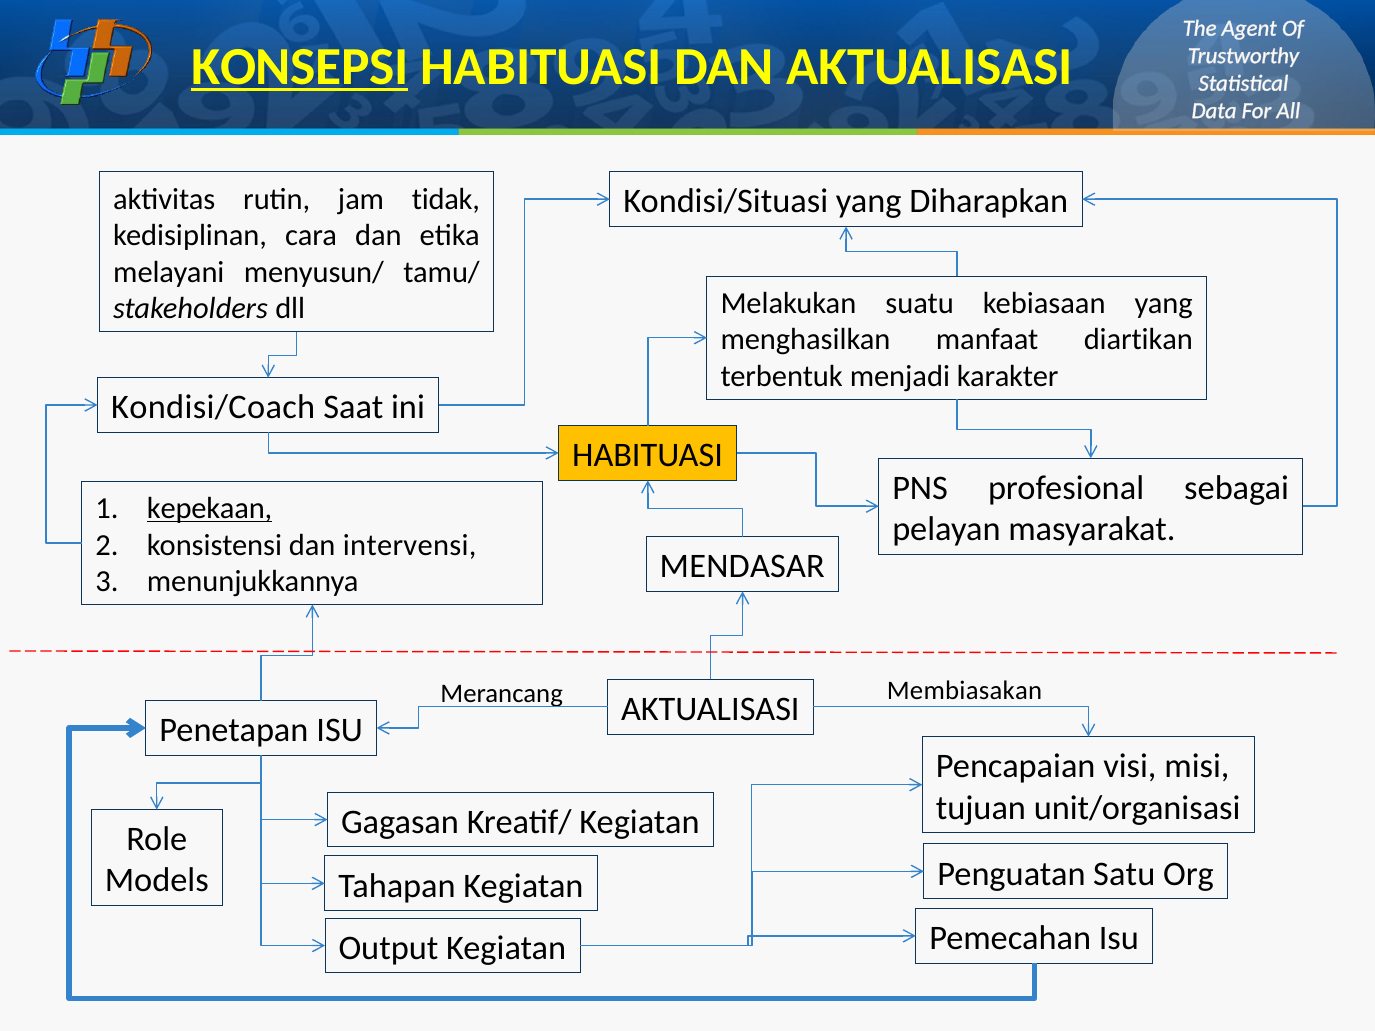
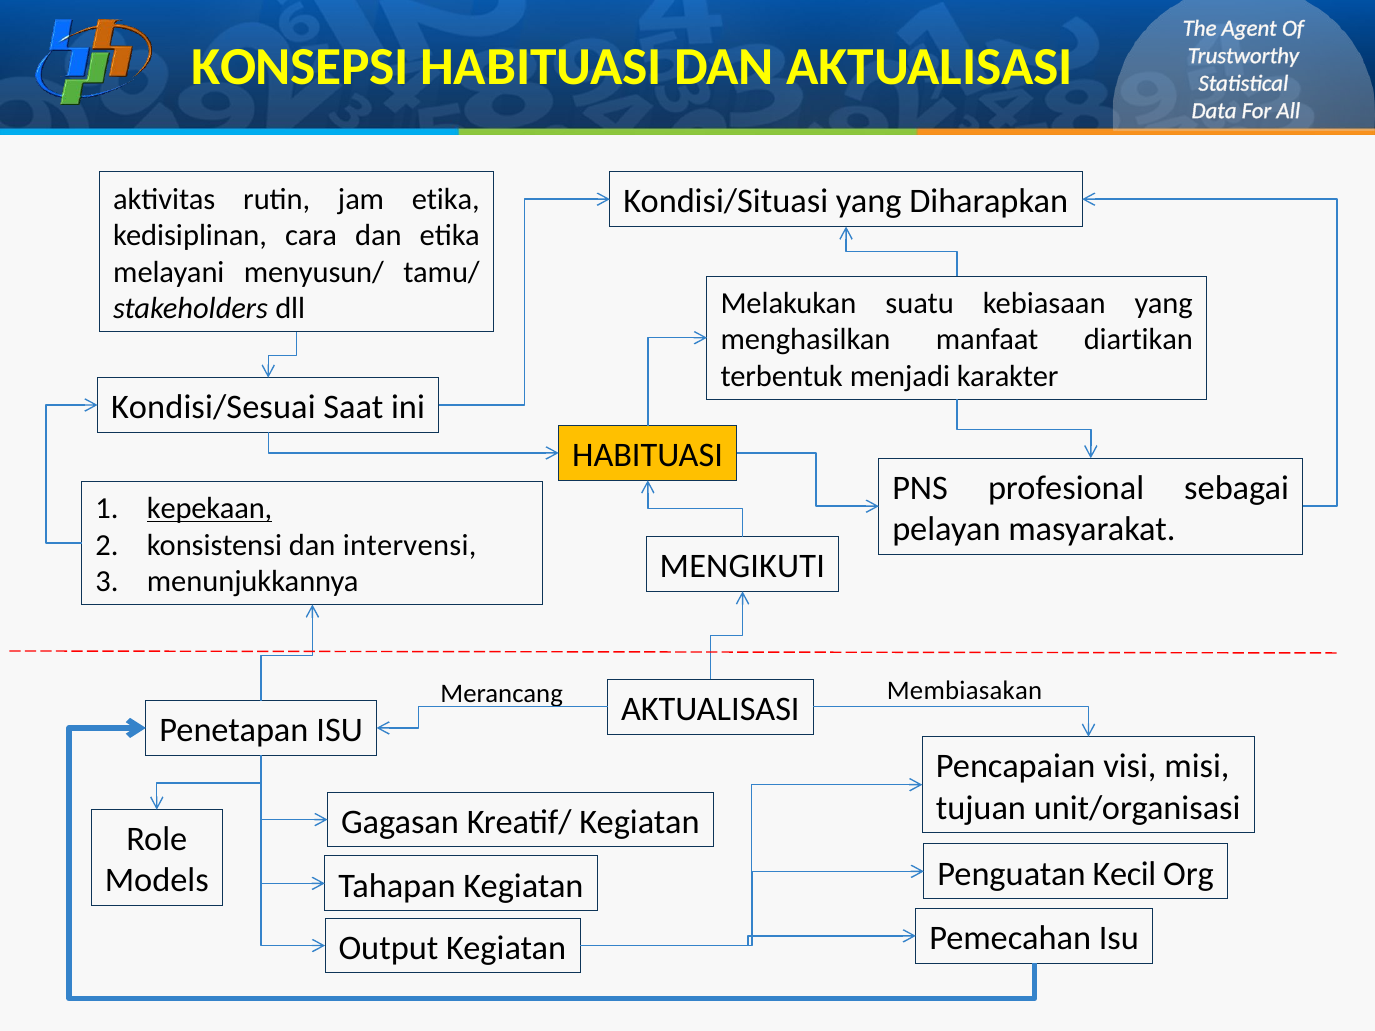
KONSEPSI underline: present -> none
jam tidak: tidak -> etika
Kondisi/Coach: Kondisi/Coach -> Kondisi/Sesuai
MENDASAR: MENDASAR -> MENGIKUTI
Satu: Satu -> Kecil
